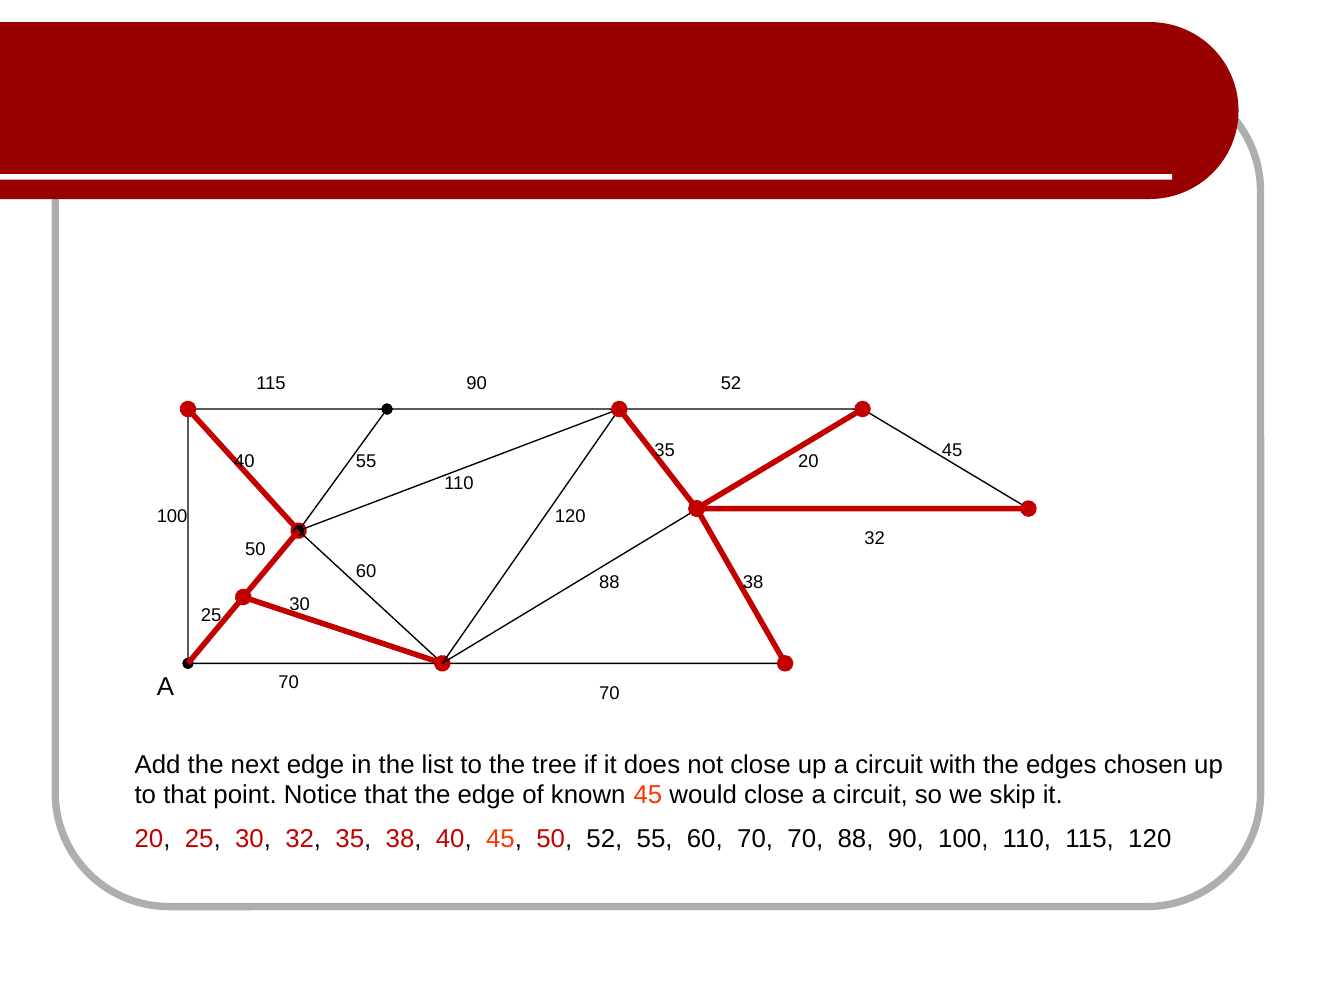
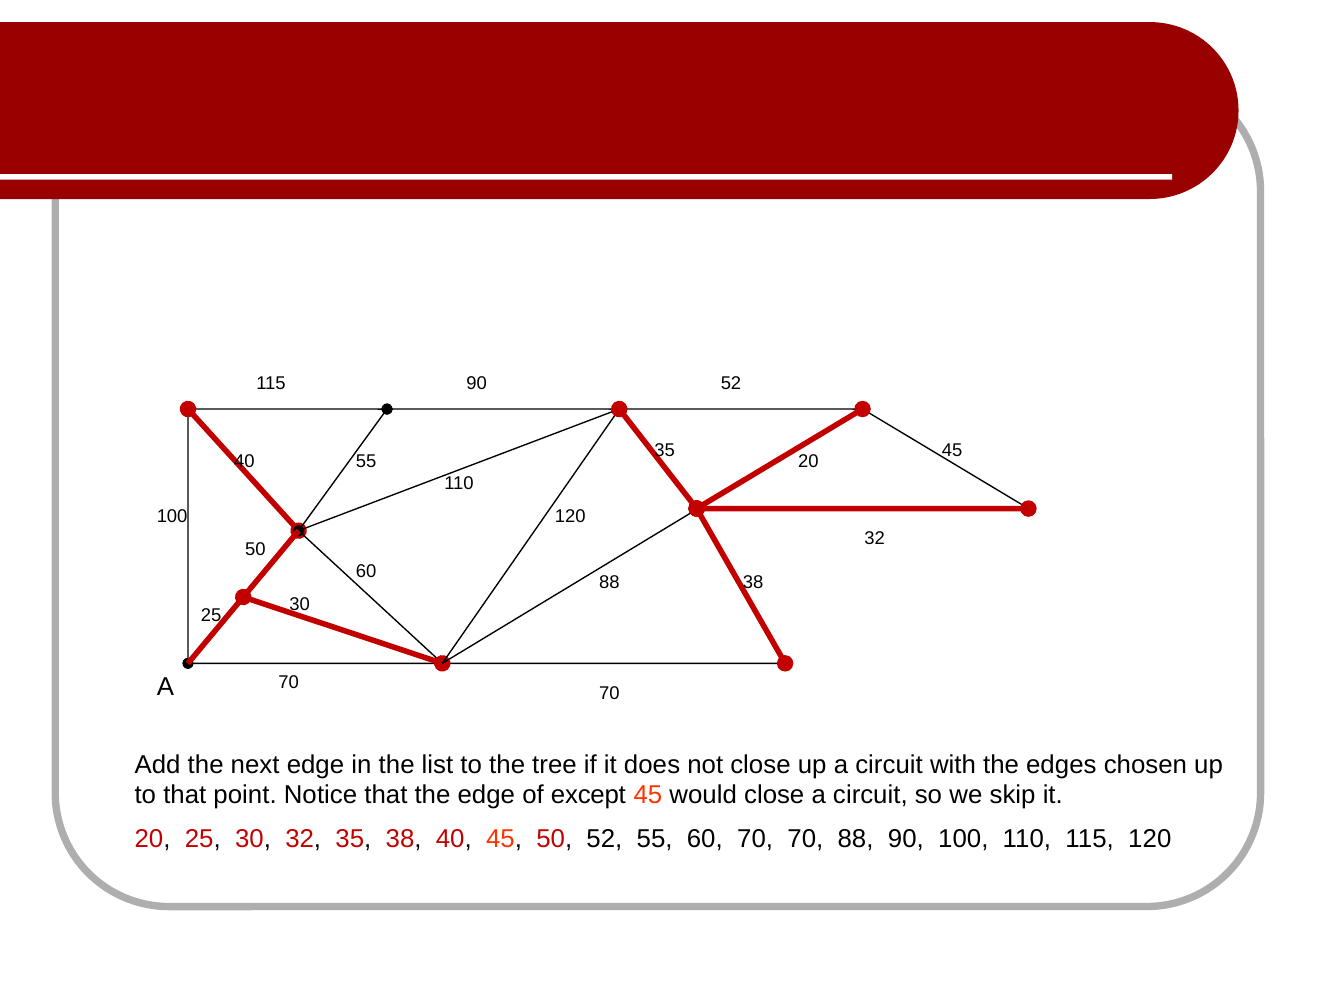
known: known -> except
